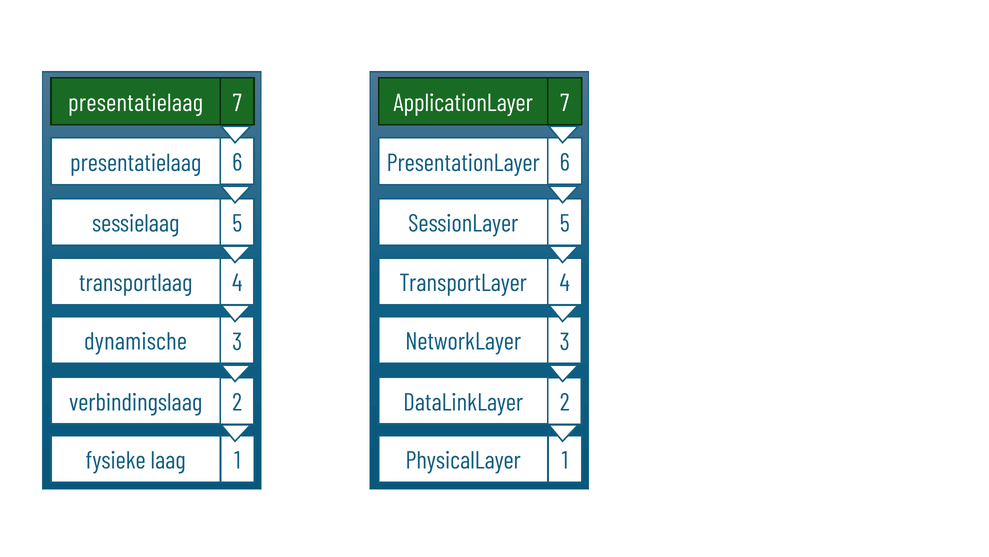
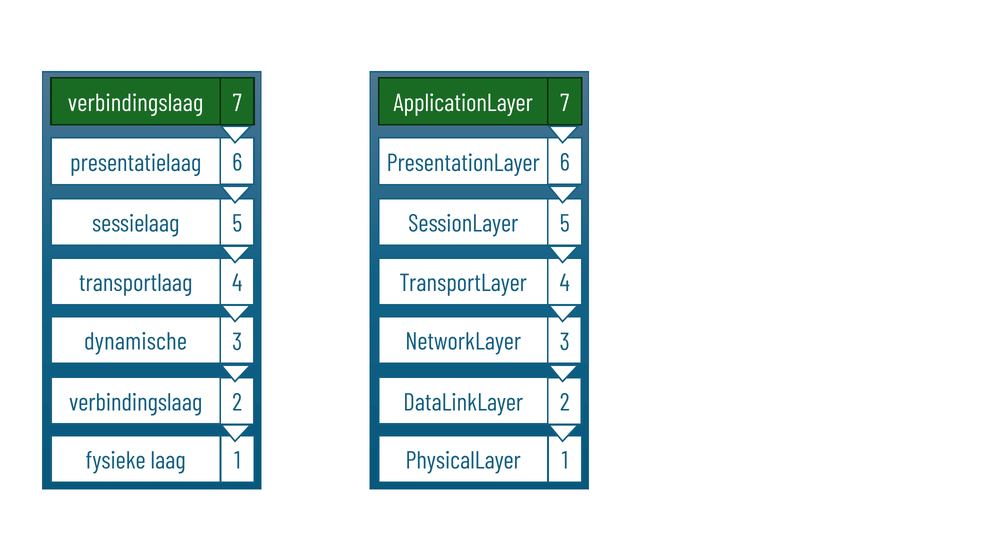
presentatielaag at (136, 103): presentatielaag -> verbindingslaag
